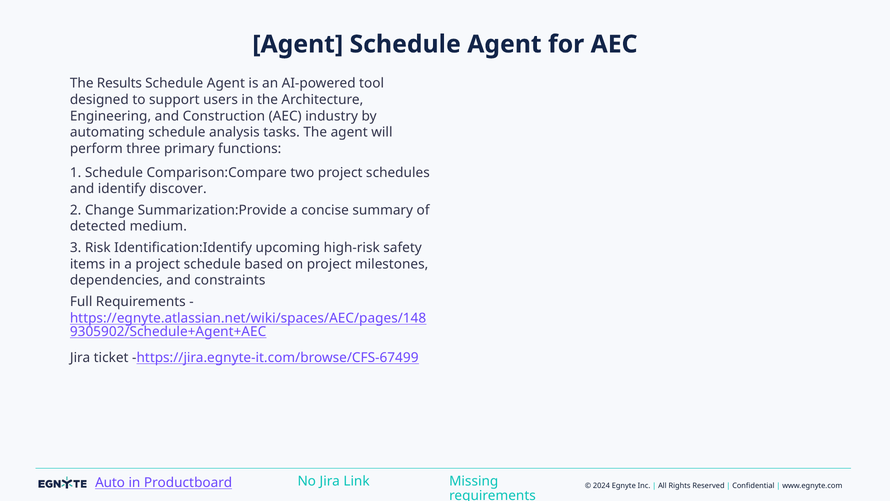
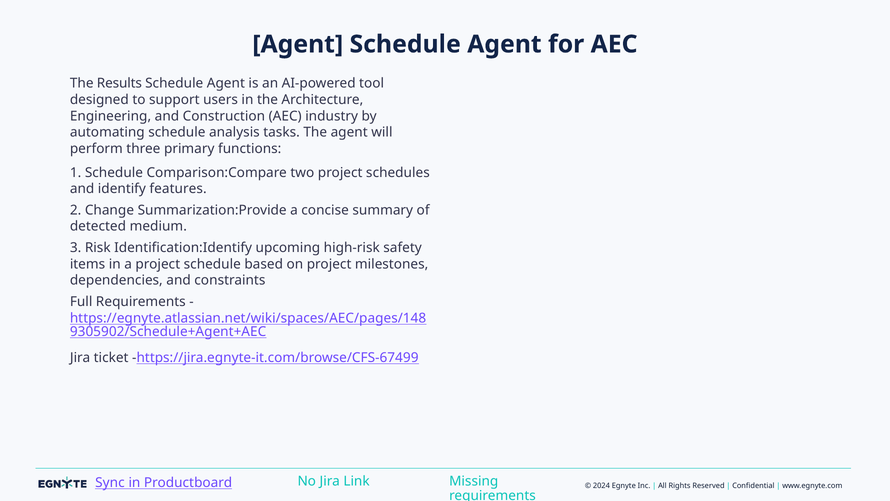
discover: discover -> features
Auto: Auto -> Sync
